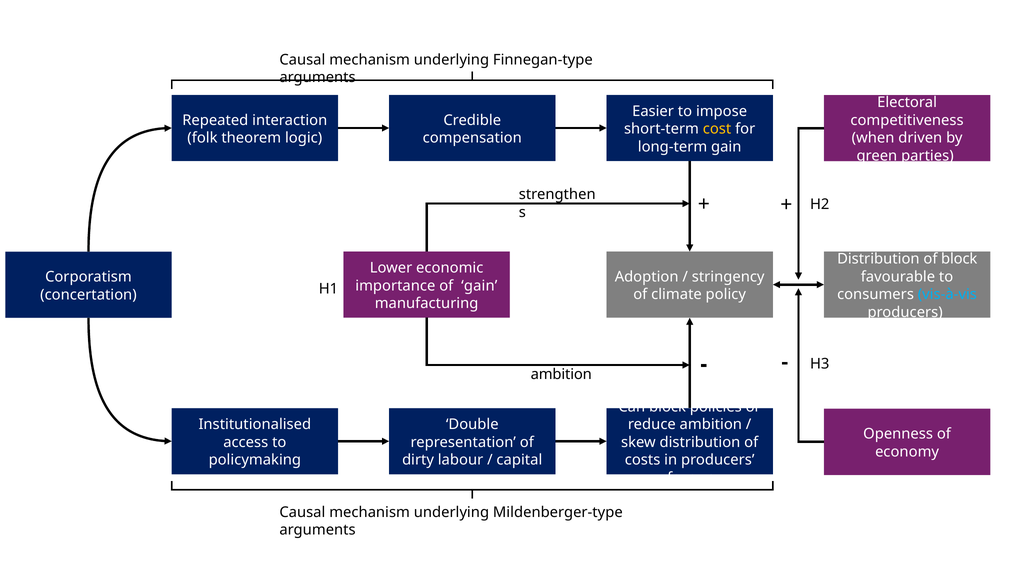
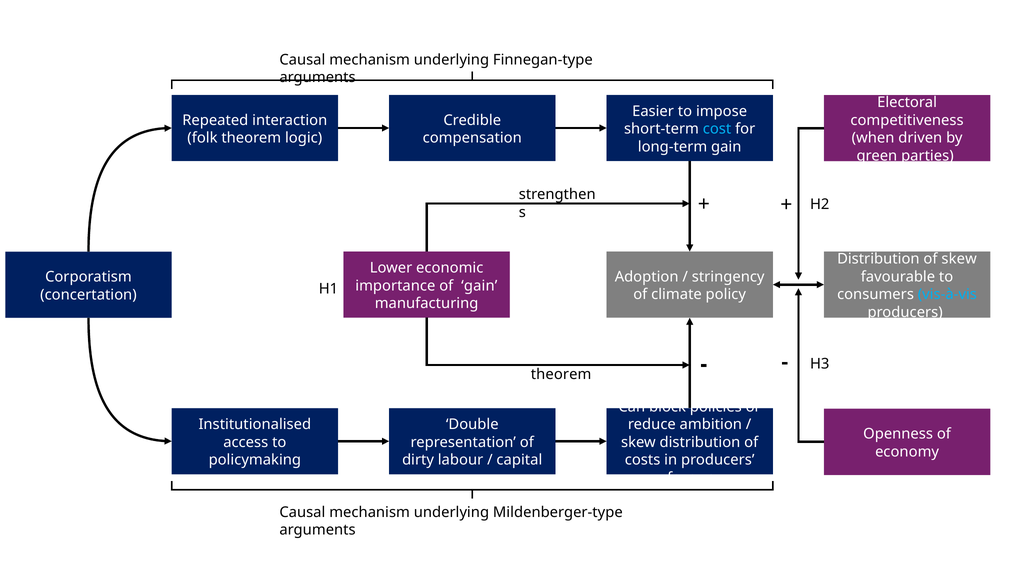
cost colour: yellow -> light blue
of block: block -> skew
ambition at (561, 374): ambition -> theorem
